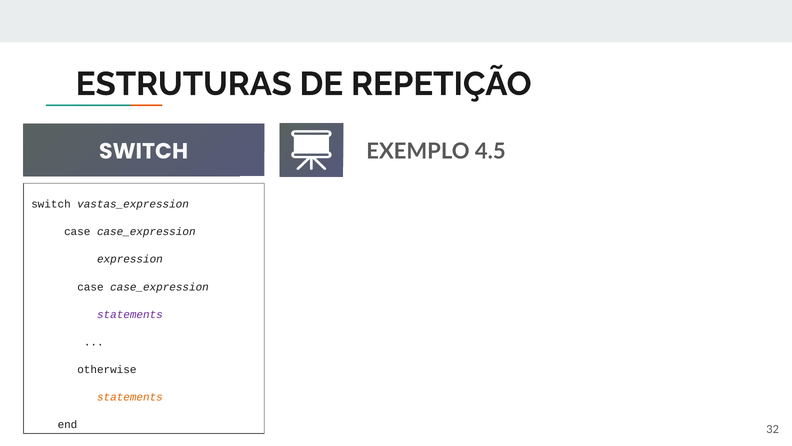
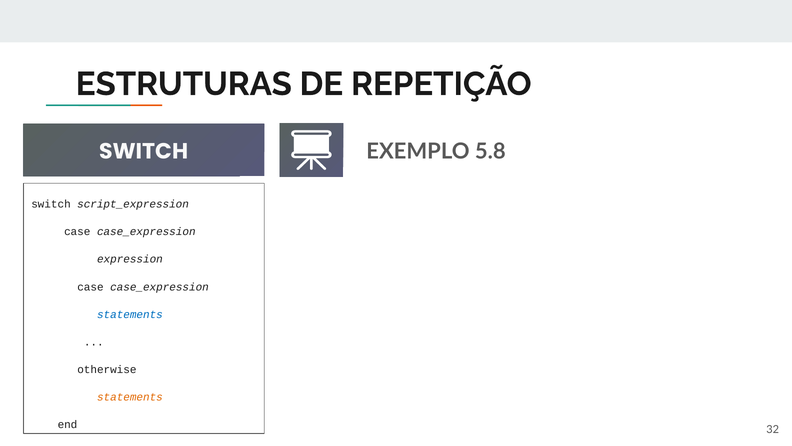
4.5: 4.5 -> 5.8
vastas_expression: vastas_expression -> script_expression
statements at (130, 314) colour: purple -> blue
